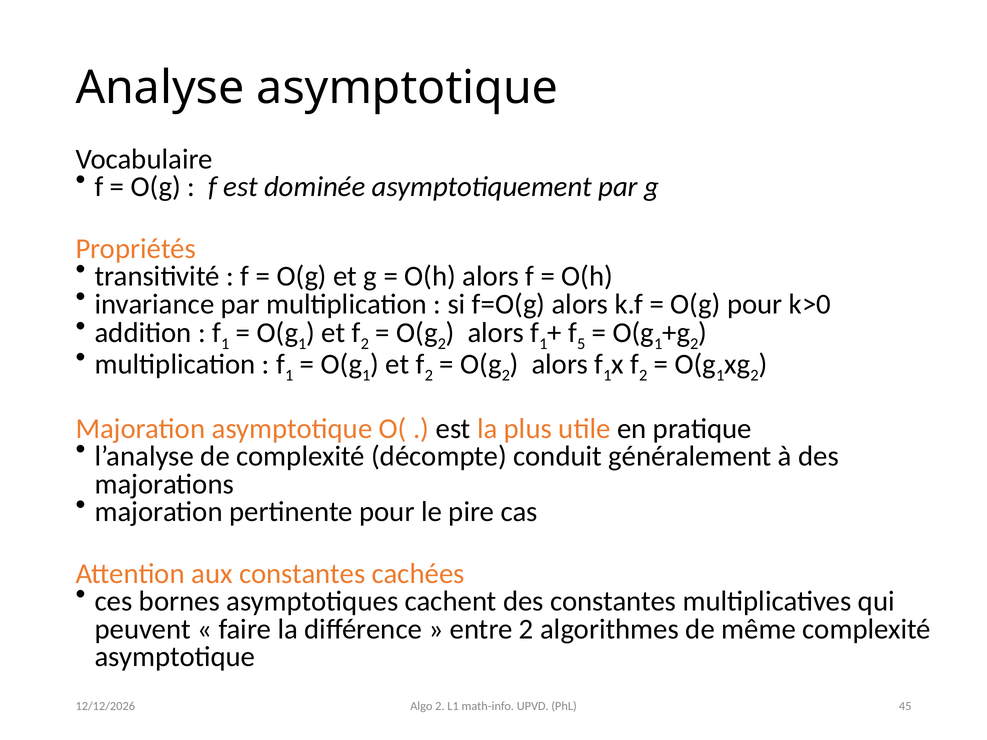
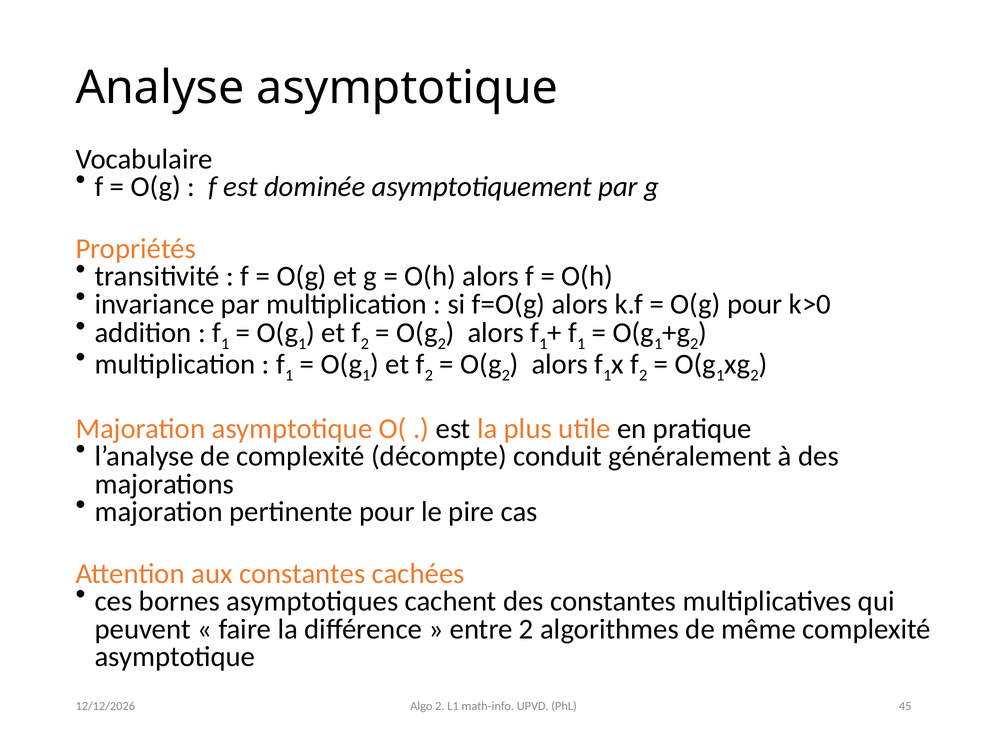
5 at (581, 344): 5 -> 1
